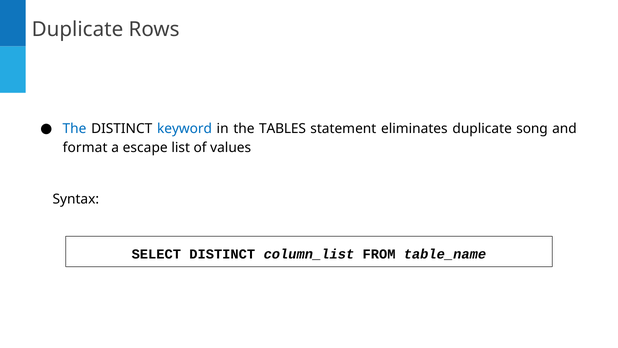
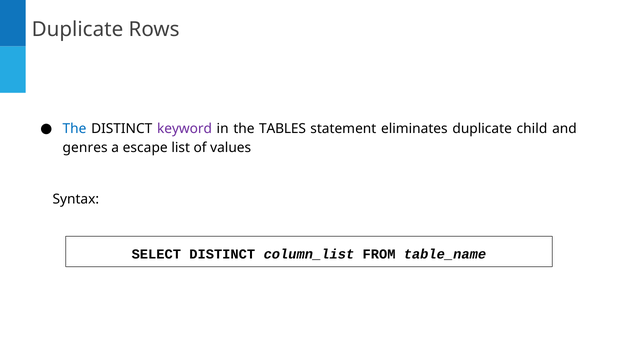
keyword colour: blue -> purple
song: song -> child
format: format -> genres
